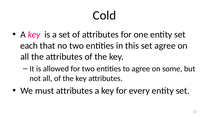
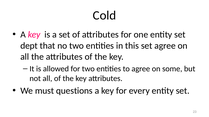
each: each -> dept
must attributes: attributes -> questions
